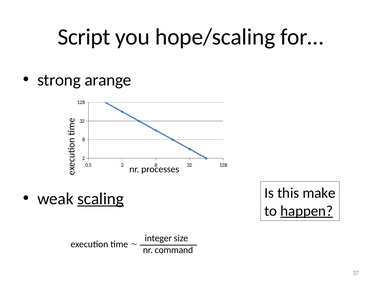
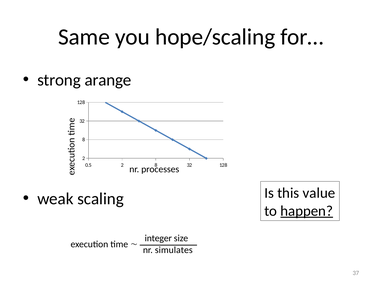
Script: Script -> Same
make: make -> value
scaling underline: present -> none
command: command -> simulates
